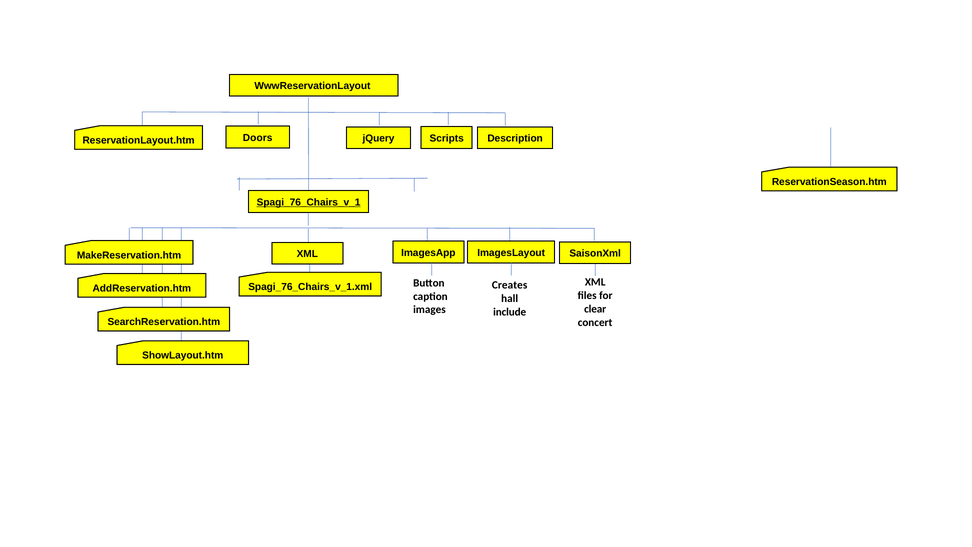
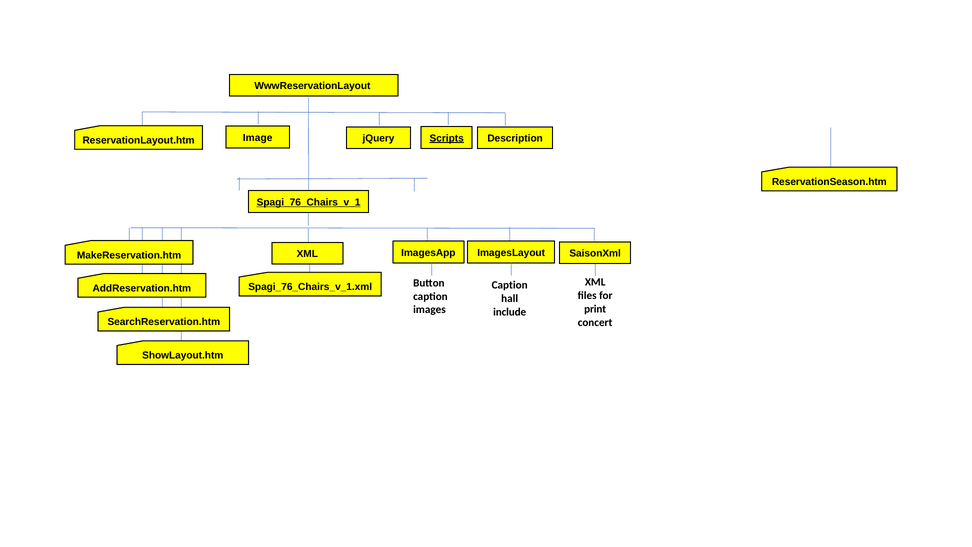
Doors: Doors -> Image
Scripts underline: none -> present
Creates at (510, 285): Creates -> Caption
clear: clear -> print
